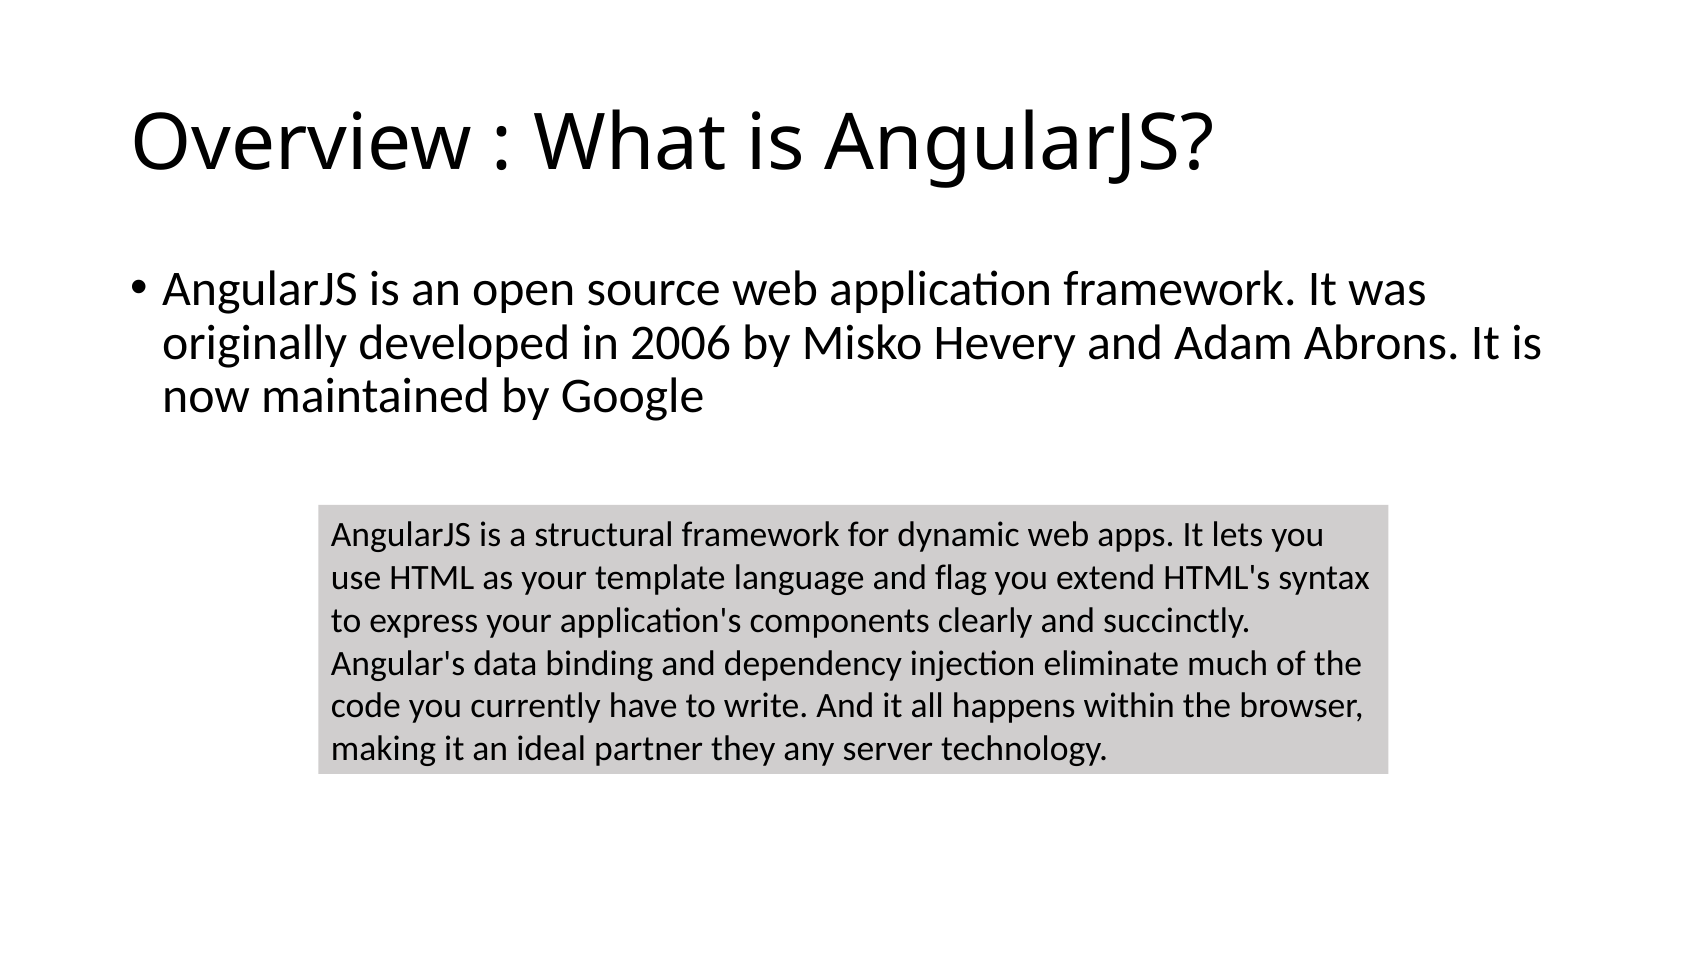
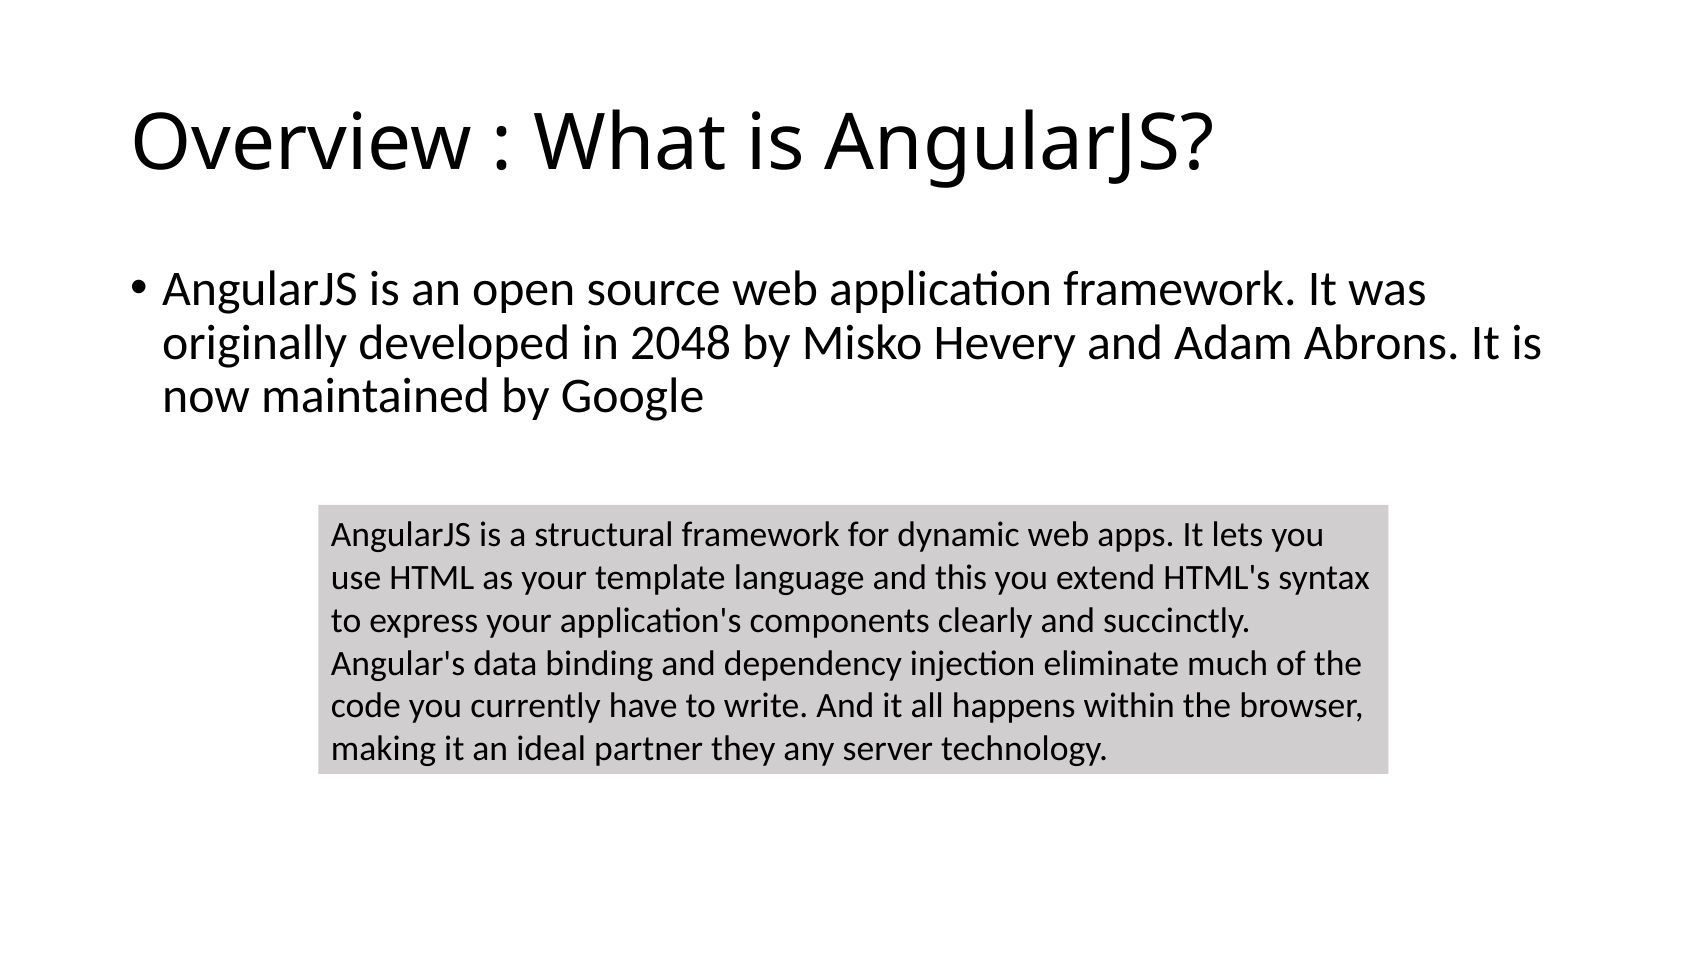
2006: 2006 -> 2048
flag: flag -> this
